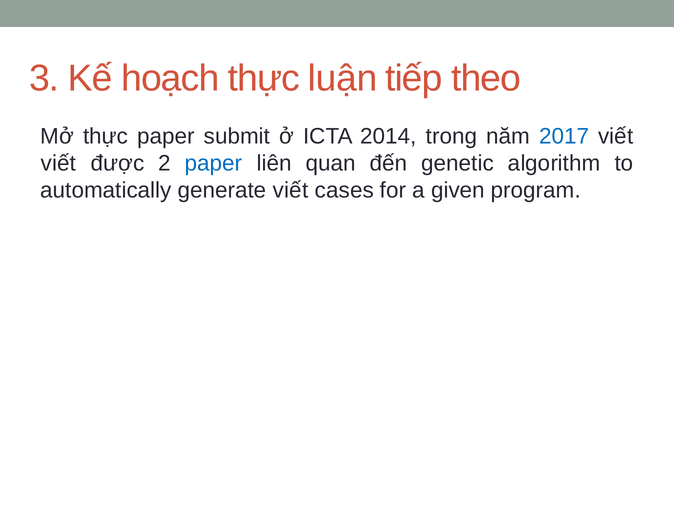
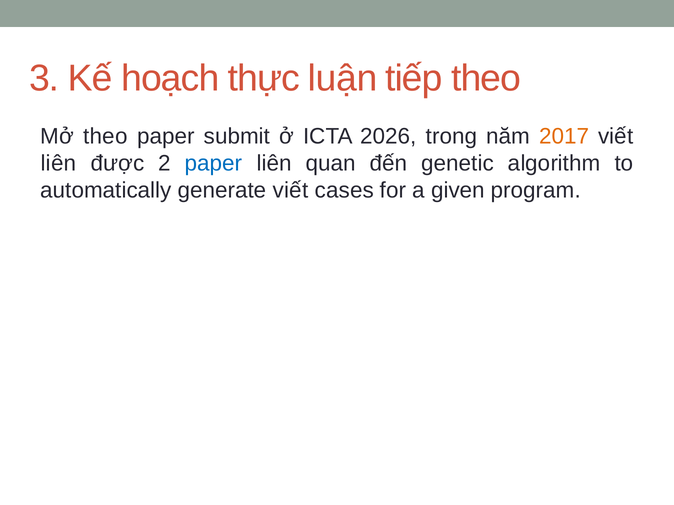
Mở thực: thực -> theo
2014: 2014 -> 2026
2017 colour: blue -> orange
viết at (58, 163): viết -> liên
